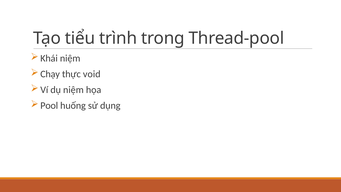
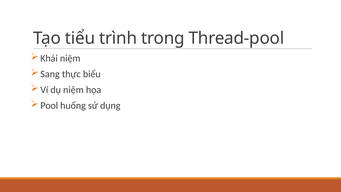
Chạy: Chạy -> Sang
void: void -> biểu
